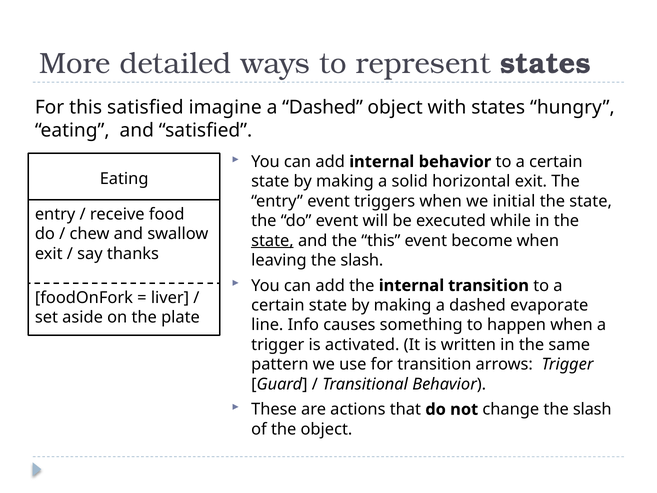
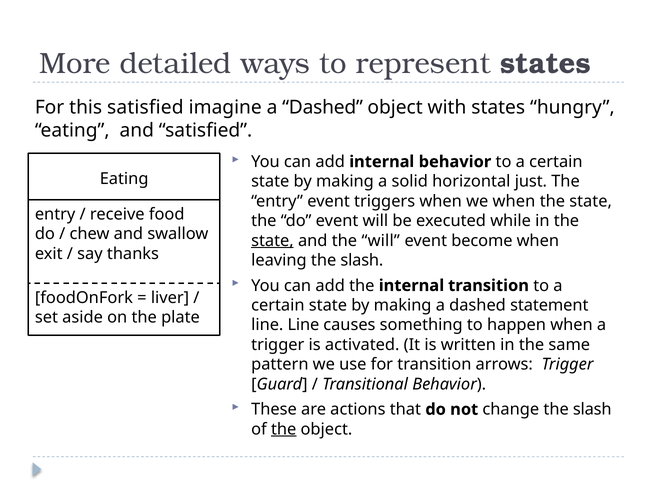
horizontal exit: exit -> just
we initial: initial -> when
the this: this -> will
evaporate: evaporate -> statement
line Info: Info -> Line
the at (284, 429) underline: none -> present
